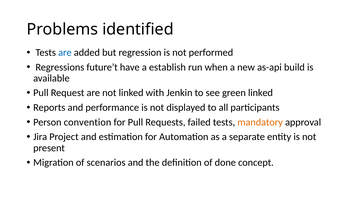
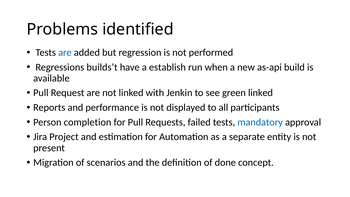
future’t: future’t -> builds’t
convention: convention -> completion
mandatory colour: orange -> blue
